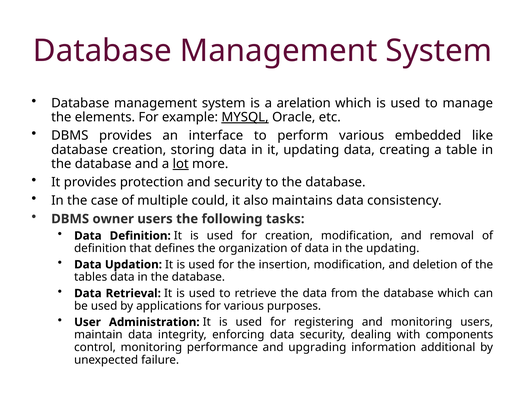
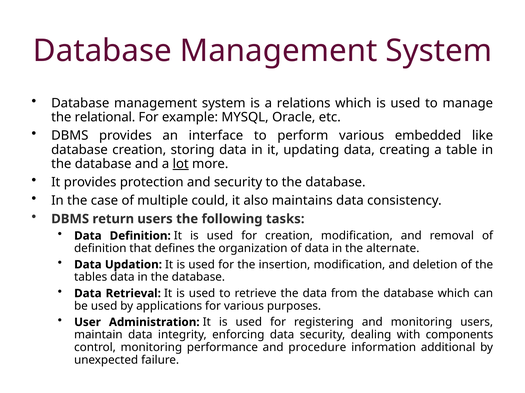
arelation: arelation -> relations
elements: elements -> relational
MYSQL underline: present -> none
owner: owner -> return
the updating: updating -> alternate
upgrading: upgrading -> procedure
